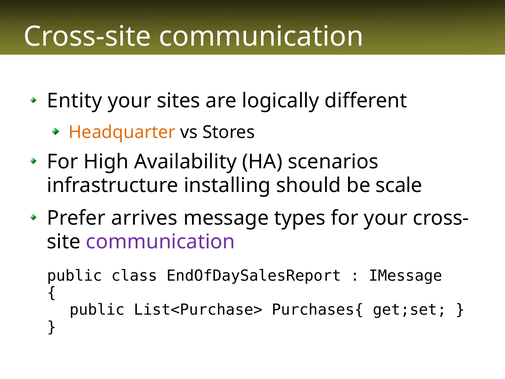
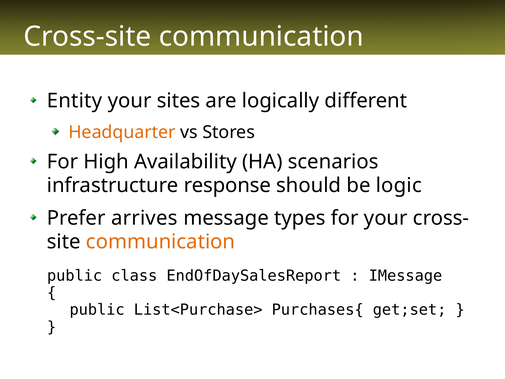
installing: installing -> response
scale: scale -> logic
communication at (161, 242) colour: purple -> orange
